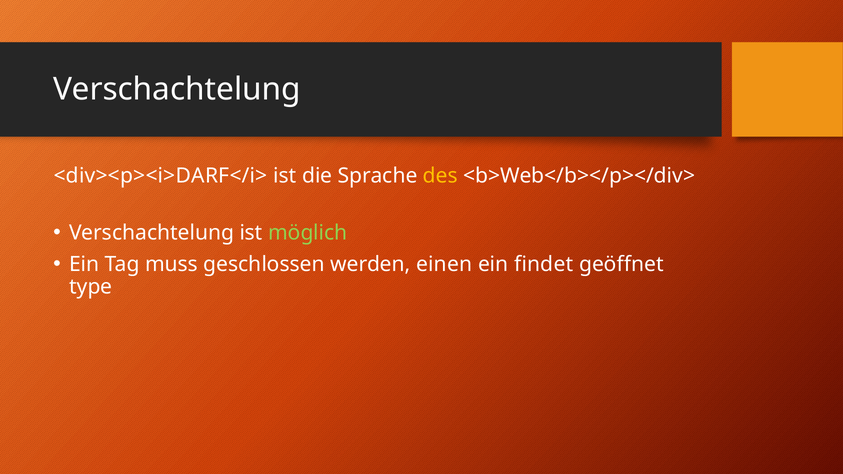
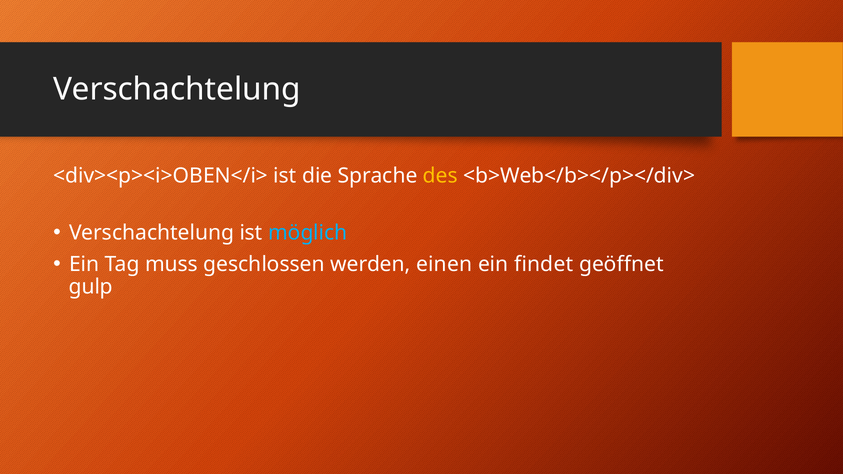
<div><p><i>DARF</i>: <div><p><i>DARF</i> -> <div><p><i>OBEN</i>
möglich colour: light green -> light blue
type: type -> gulp
